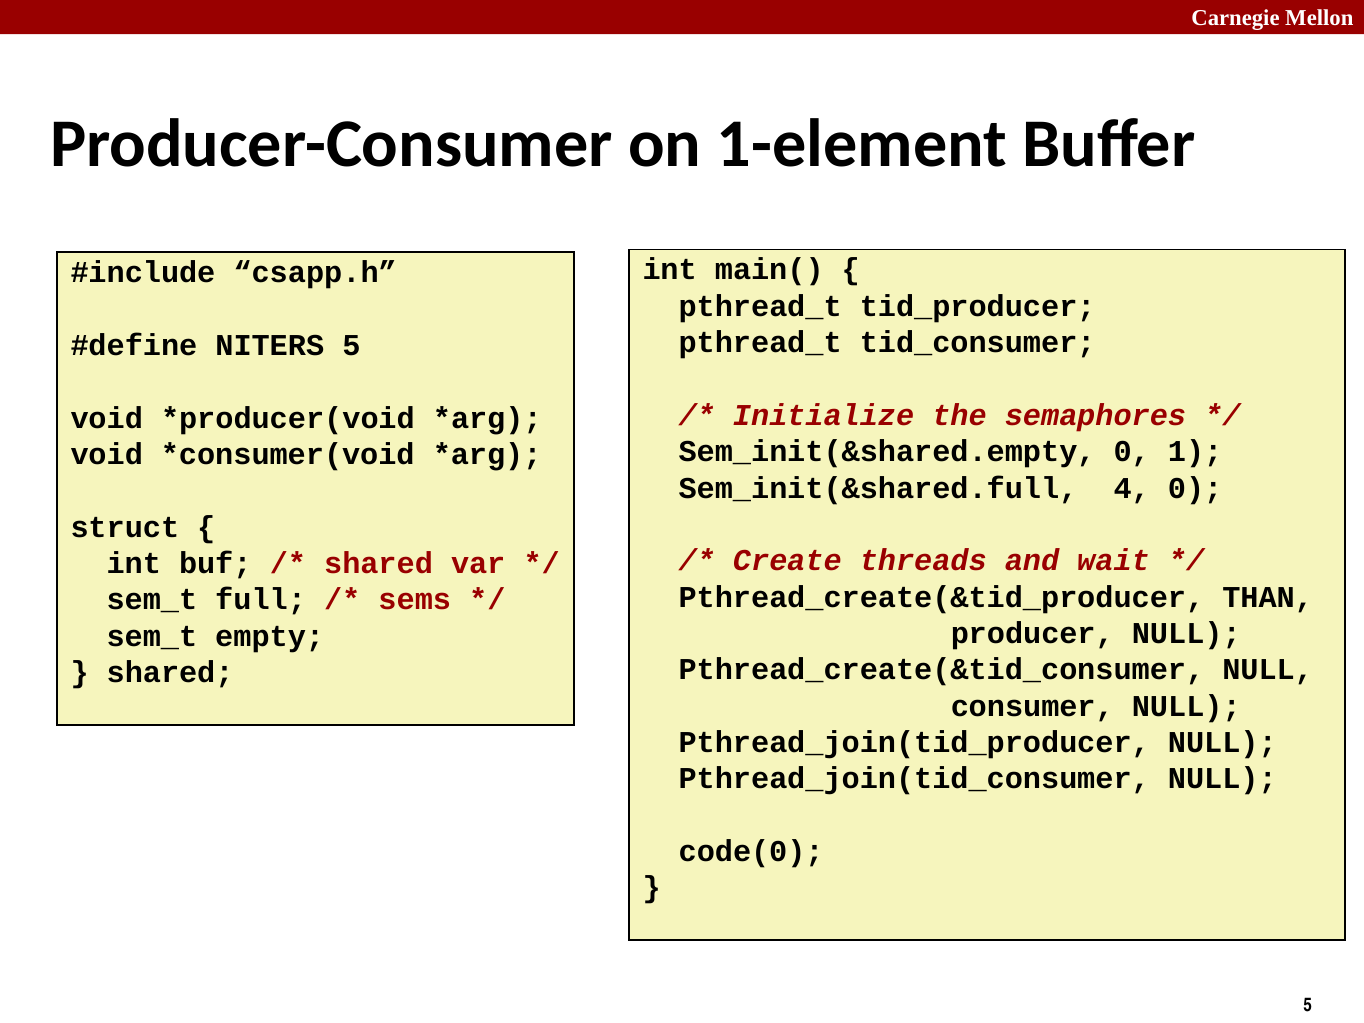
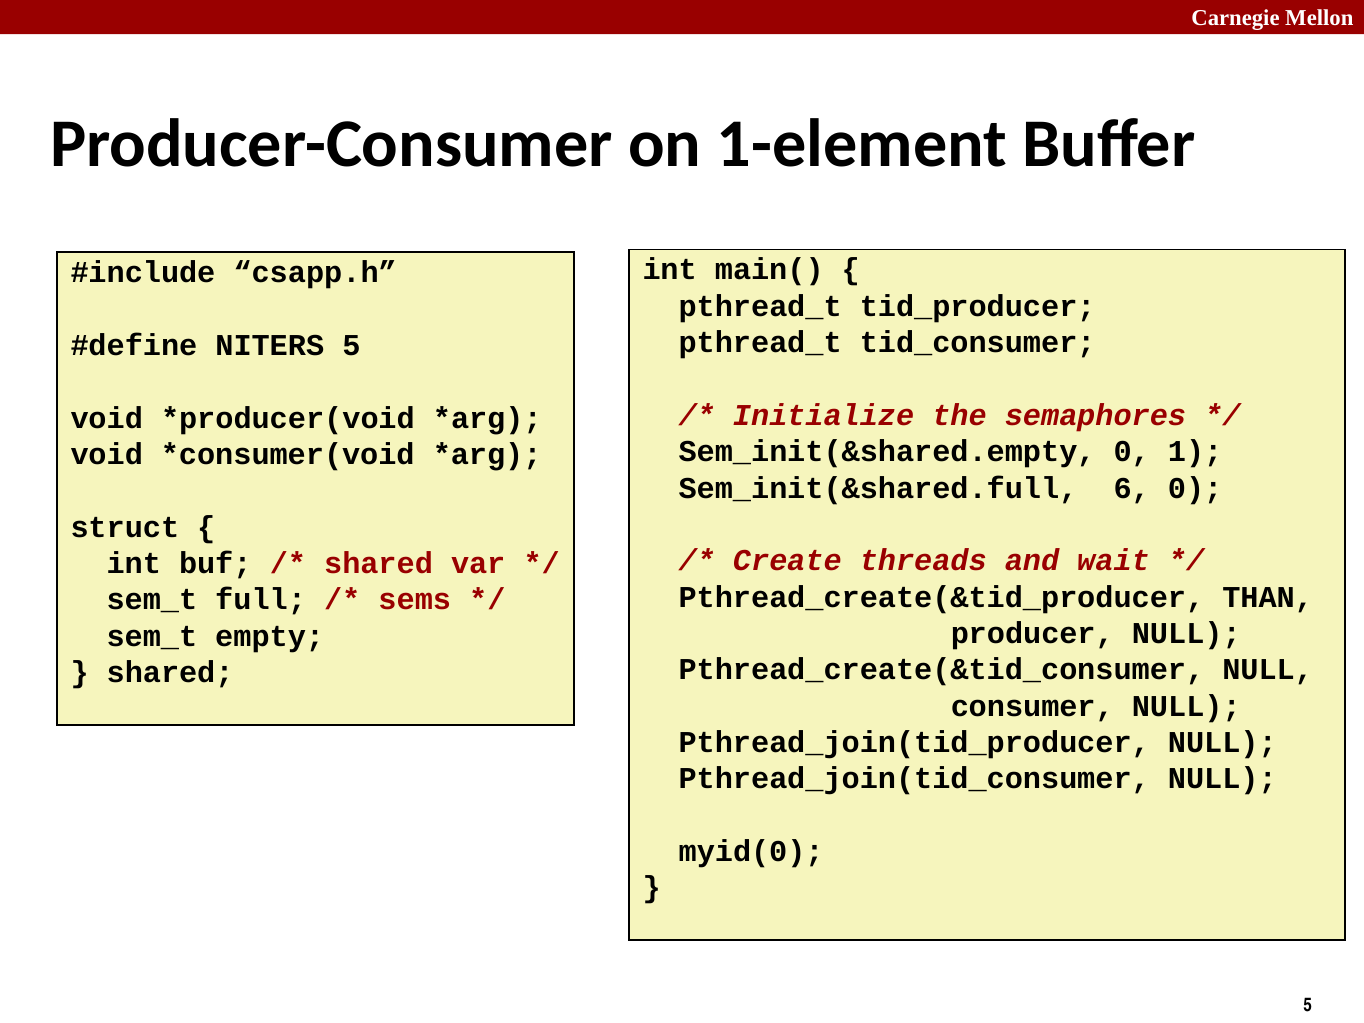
4: 4 -> 6
code(0: code(0 -> myid(0
